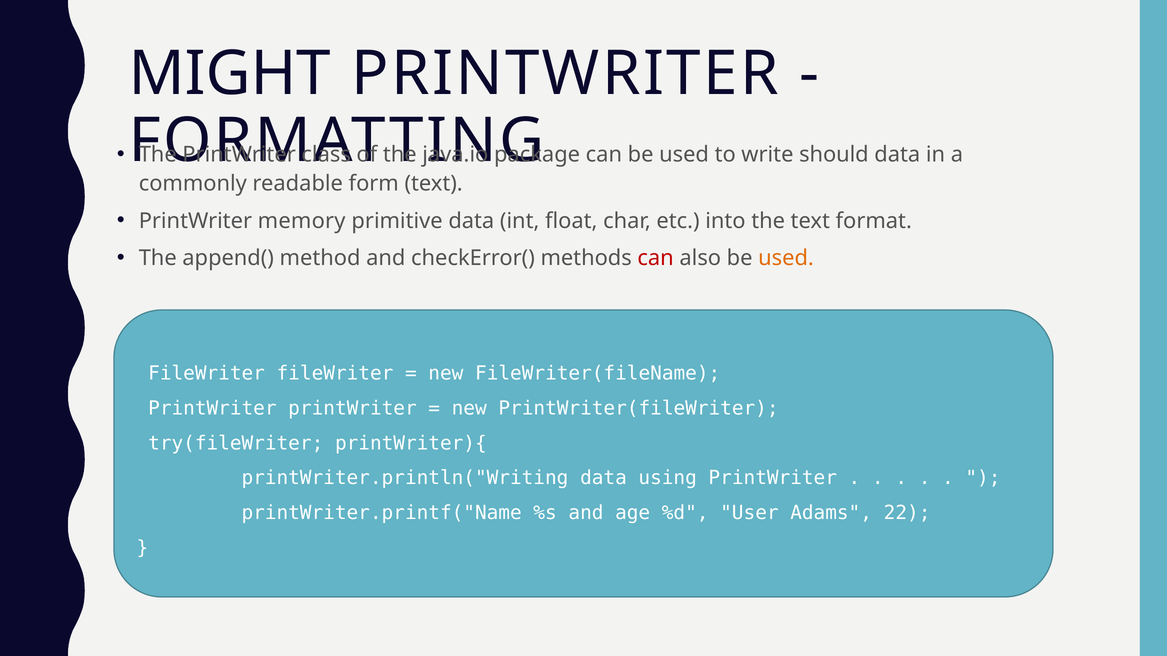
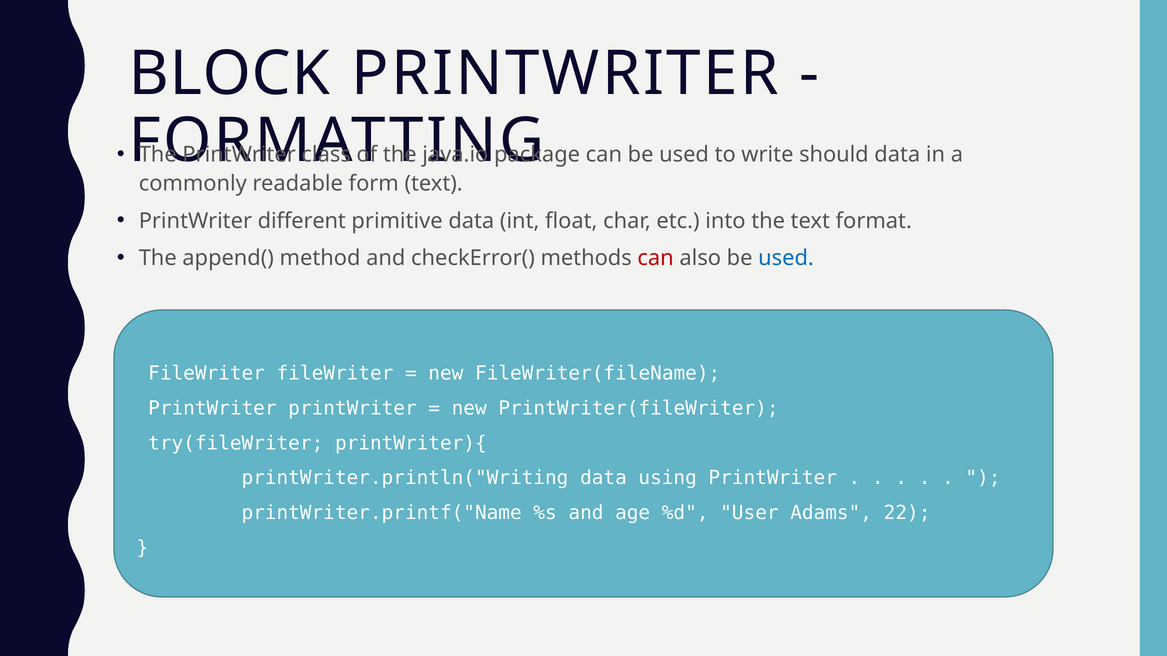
MIGHT: MIGHT -> BLOCK
memory: memory -> different
used at (786, 258) colour: orange -> blue
